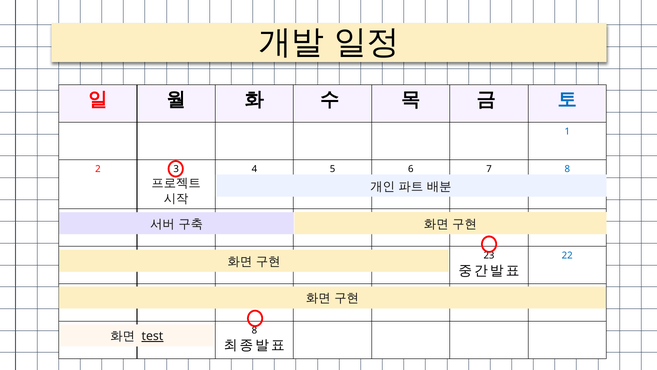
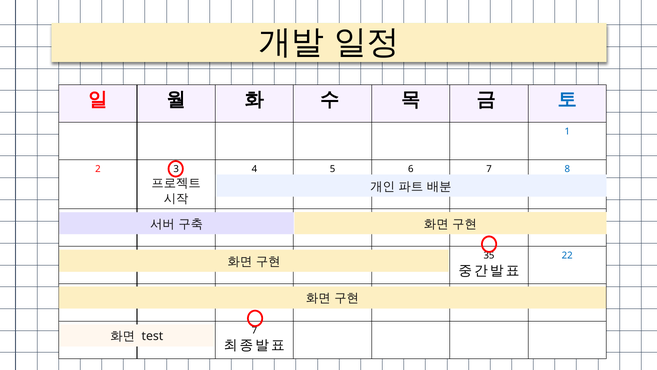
23 at (489, 255): 23 -> 35
8 at (254, 330): 8 -> 7
test underline: present -> none
